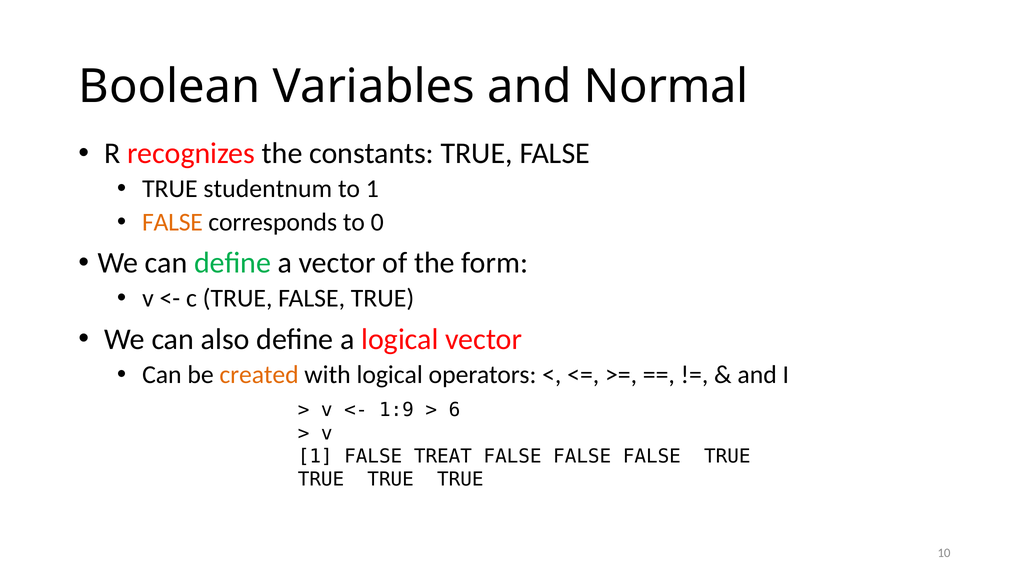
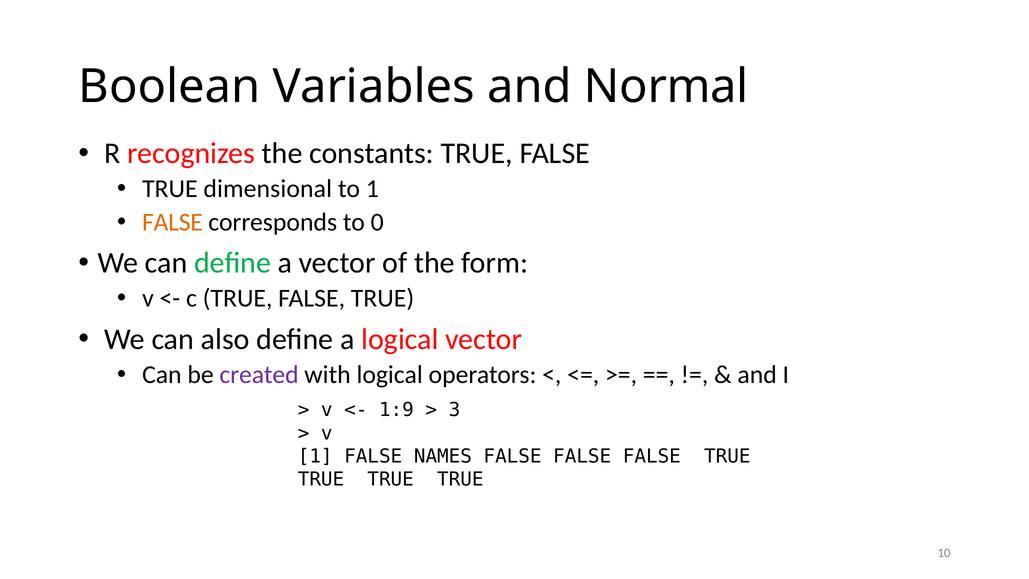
studentnum: studentnum -> dimensional
created colour: orange -> purple
6: 6 -> 3
TREAT: TREAT -> NAMES
